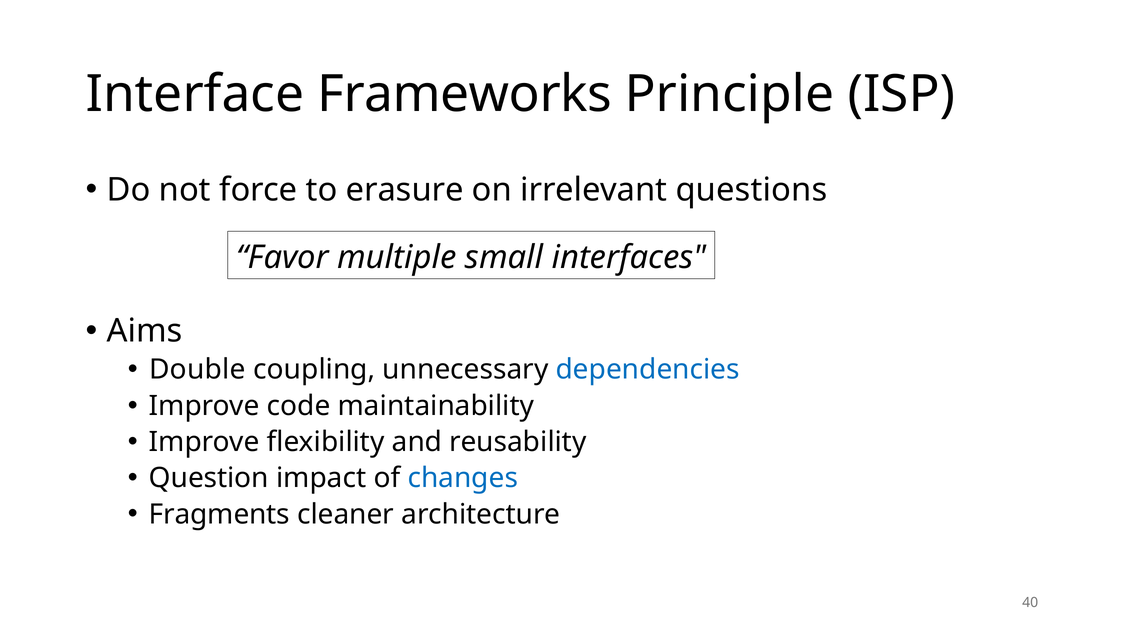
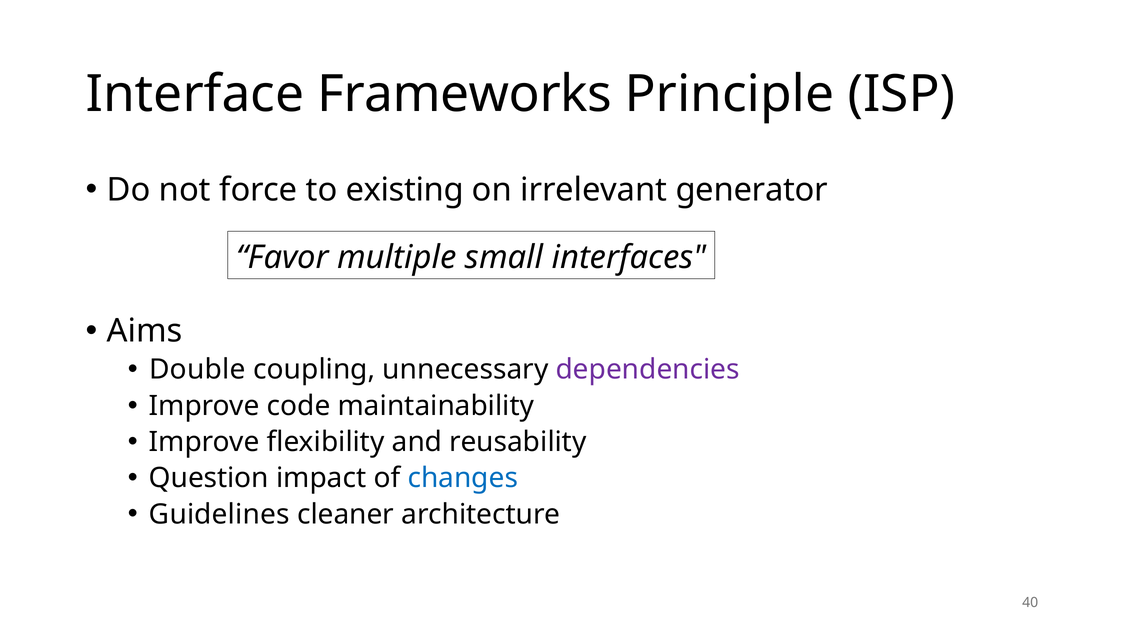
erasure: erasure -> existing
questions: questions -> generator
dependencies colour: blue -> purple
Fragments: Fragments -> Guidelines
